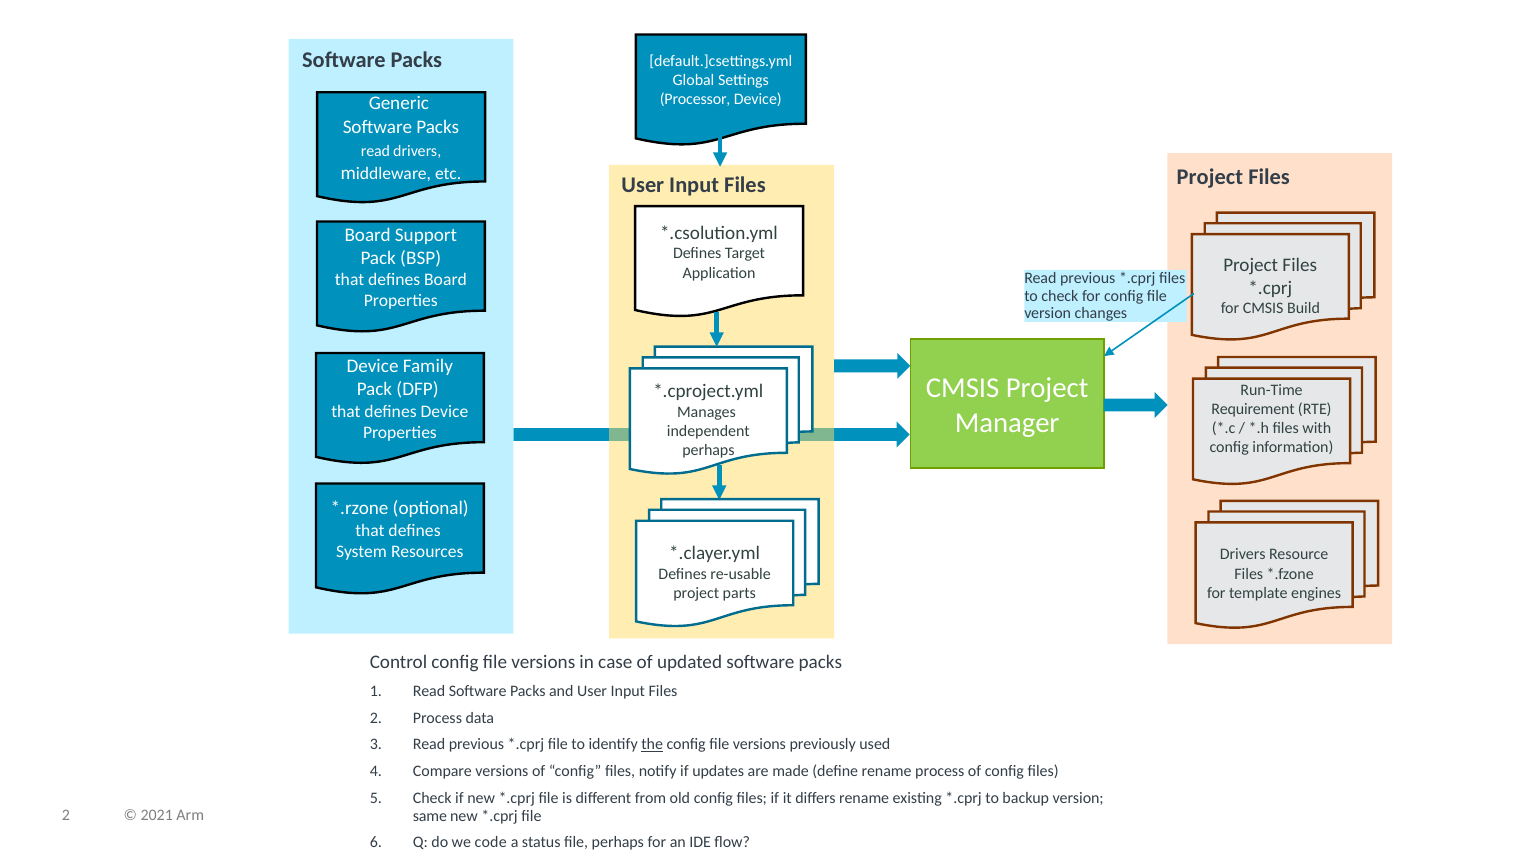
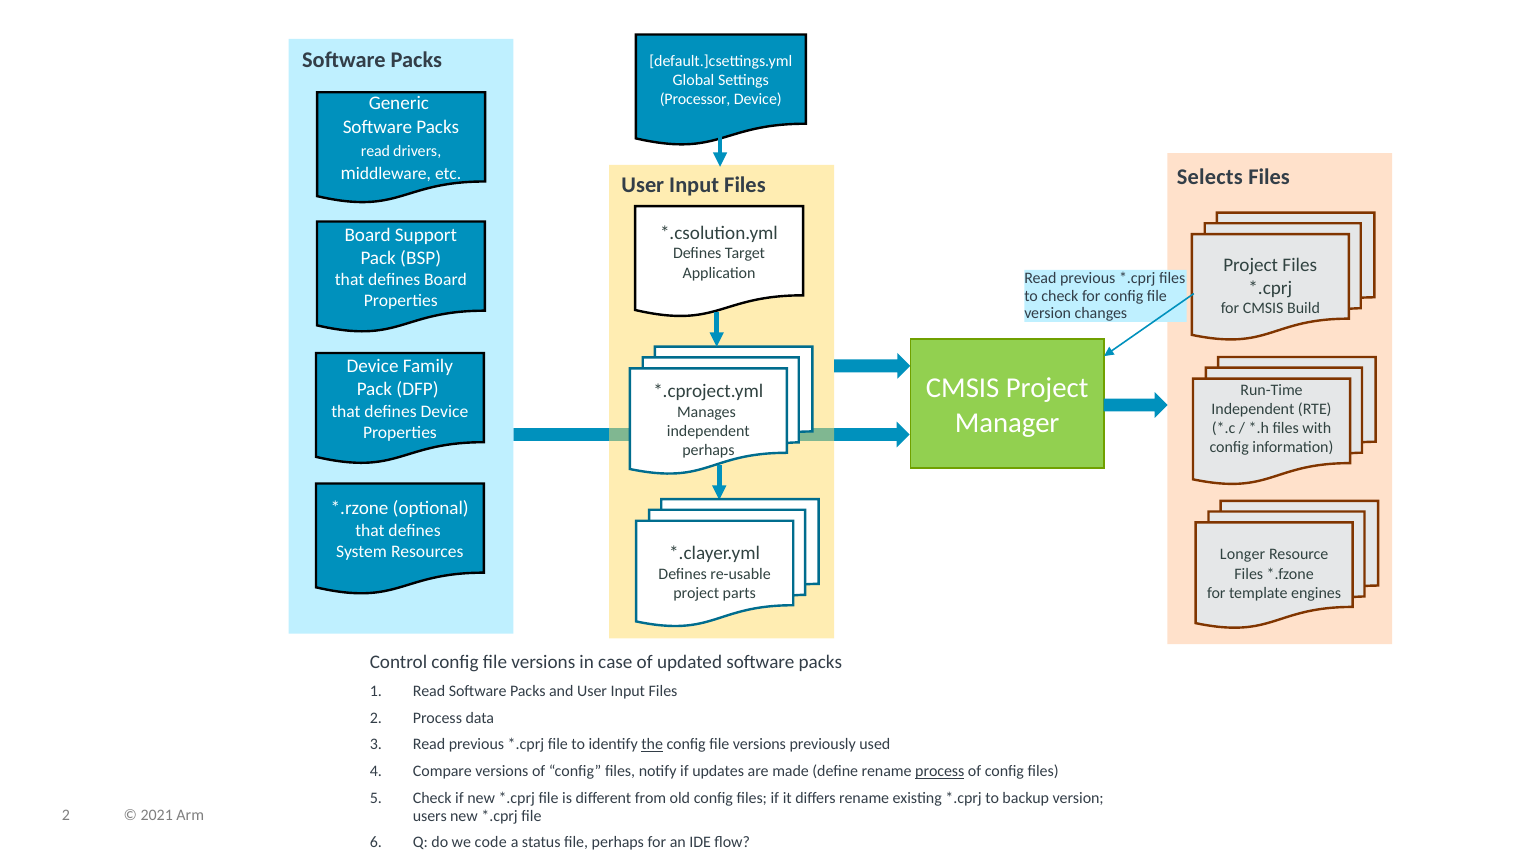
Project at (1210, 177): Project -> Selects
Requirement at (1253, 409): Requirement -> Independent
Drivers at (1243, 555): Drivers -> Longer
process at (940, 772) underline: none -> present
same: same -> users
